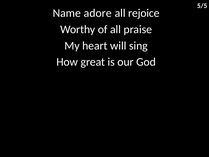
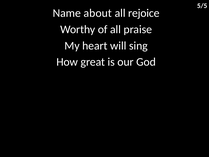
adore: adore -> about
